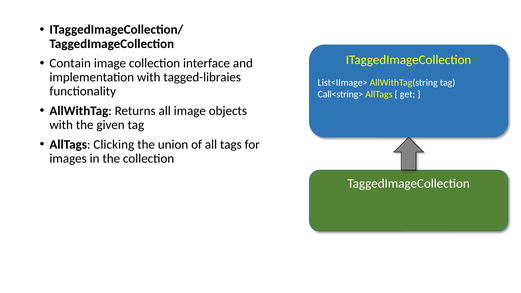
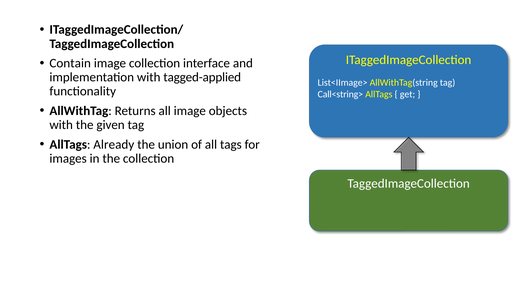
tagged-libraies: tagged-libraies -> tagged-applied
Clicking: Clicking -> Already
